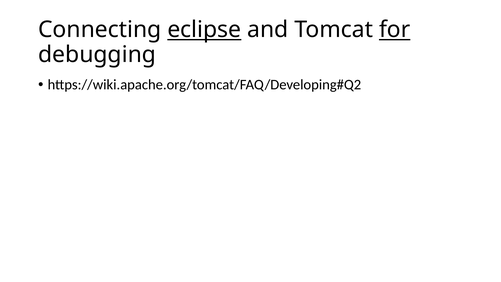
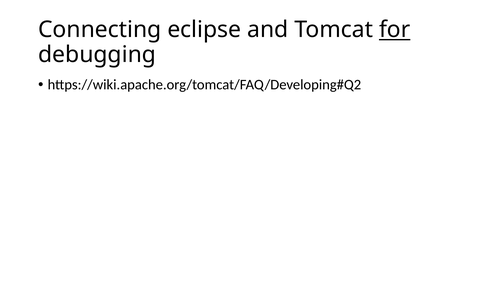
eclipse underline: present -> none
